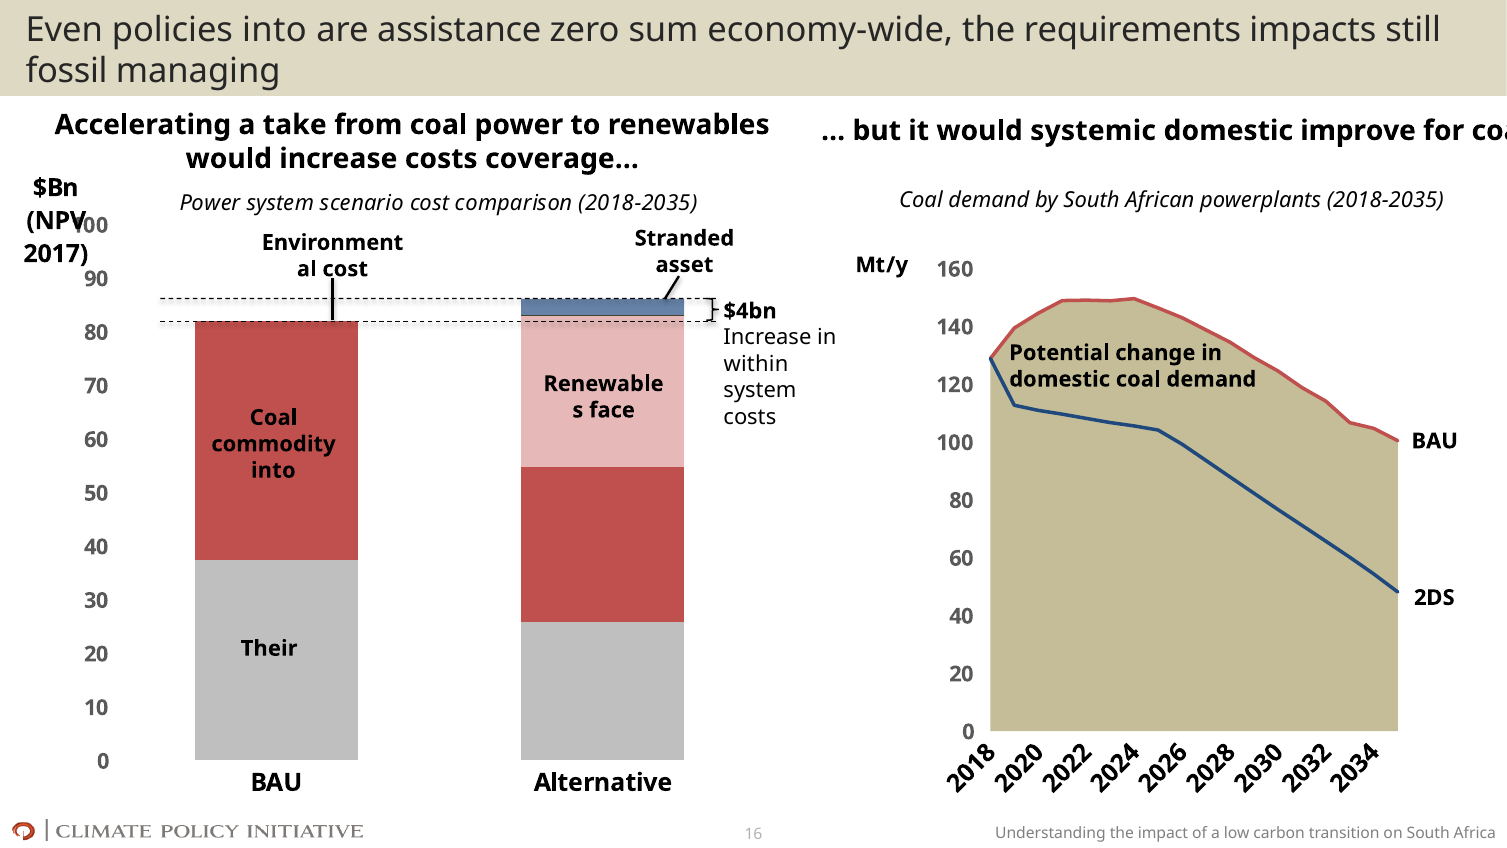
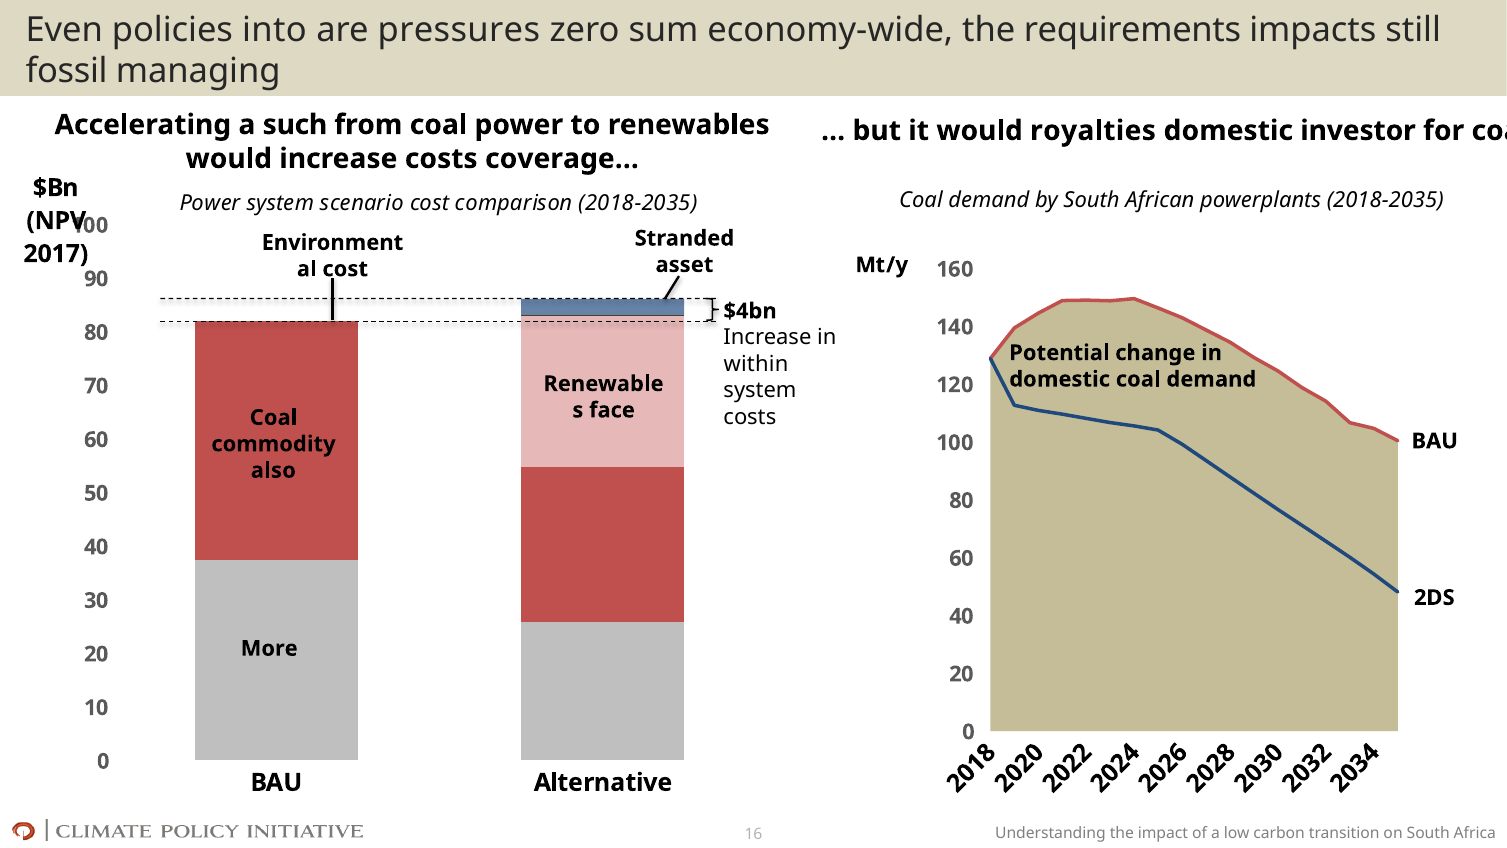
assistance: assistance -> pressures
take: take -> such
systemic: systemic -> royalties
improve: improve -> investor
into at (273, 470): into -> also
Their: Their -> More
